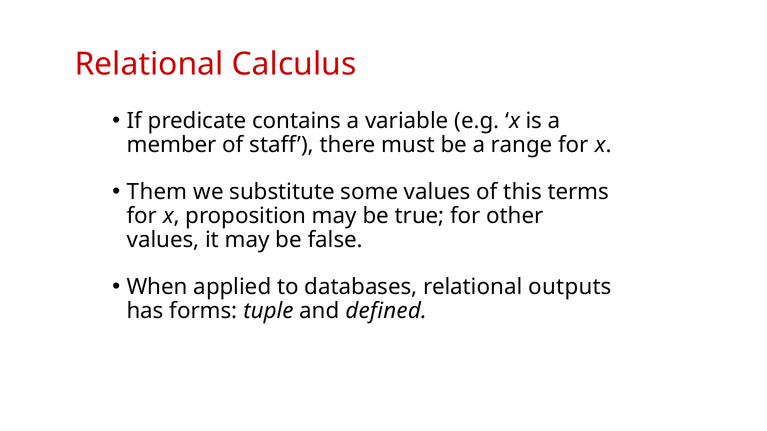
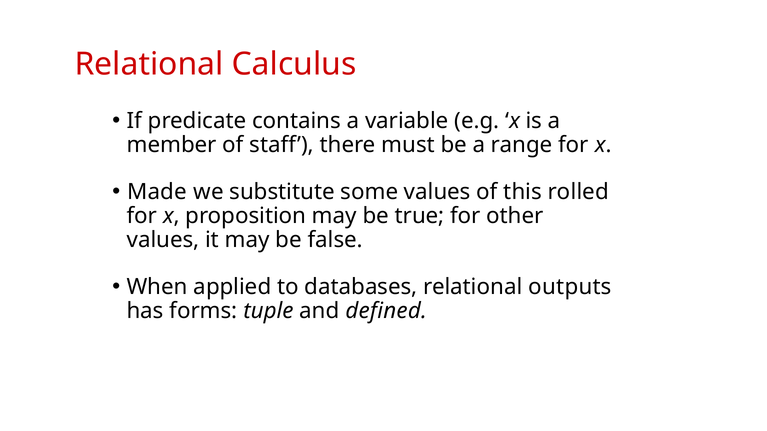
Them: Them -> Made
terms: terms -> rolled
